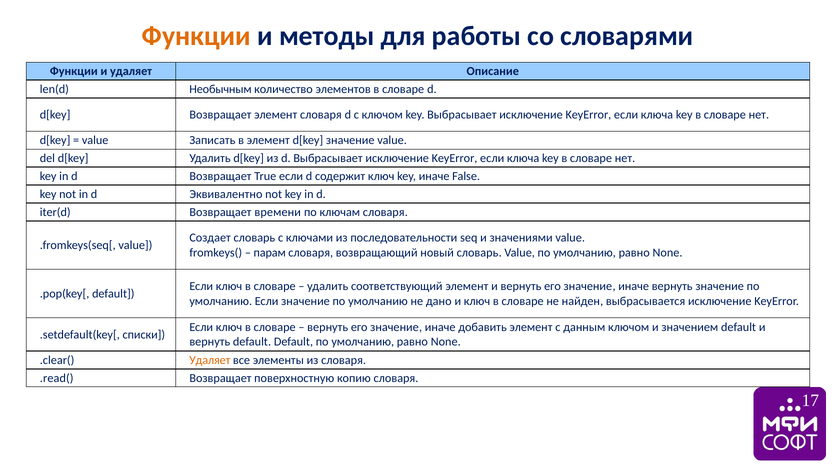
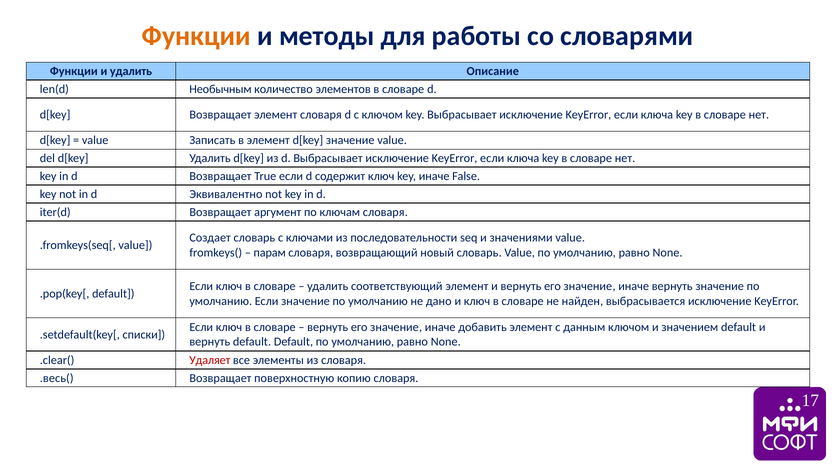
и удаляет: удаляет -> удалить
времени: времени -> аргумент
Удаляет at (210, 360) colour: orange -> red
.read(: .read( -> .весь(
